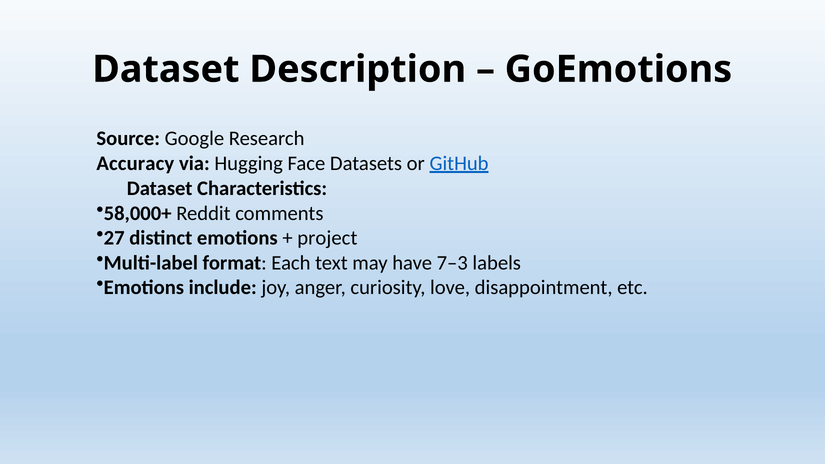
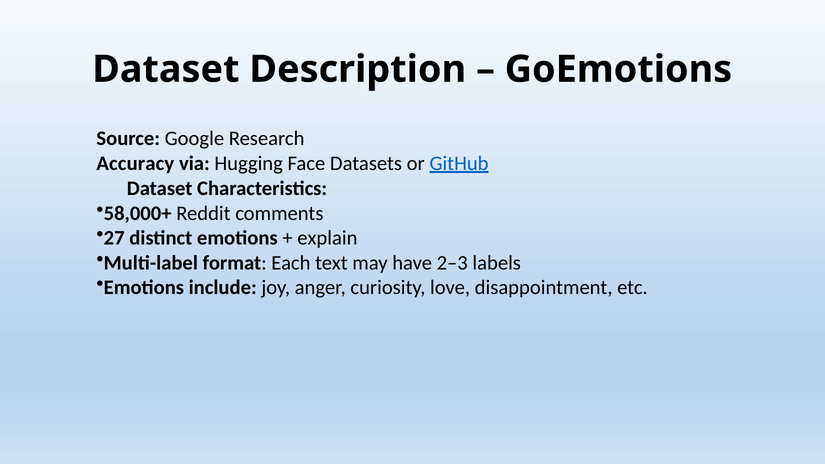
project: project -> explain
7–3: 7–3 -> 2–3
